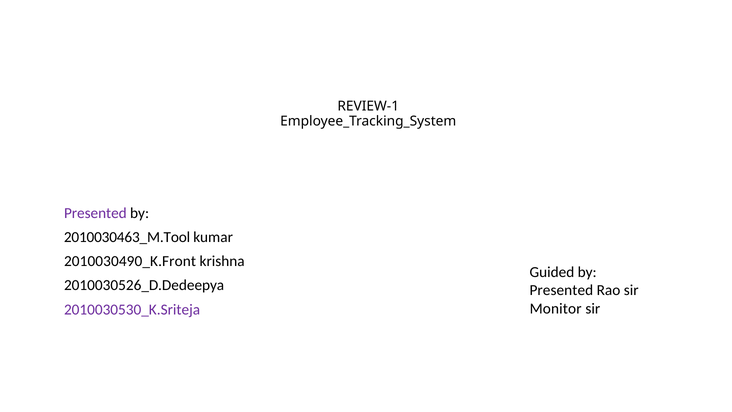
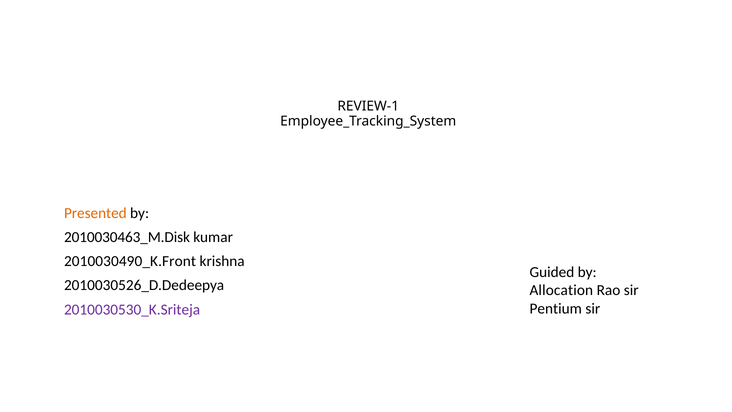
Presented at (95, 213) colour: purple -> orange
2010030463_M.Tool: 2010030463_M.Tool -> 2010030463_M.Disk
Presented at (561, 290): Presented -> Allocation
Monitor: Monitor -> Pentium
